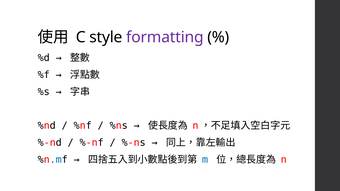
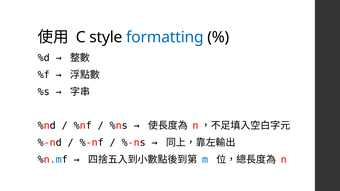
formatting colour: purple -> blue
